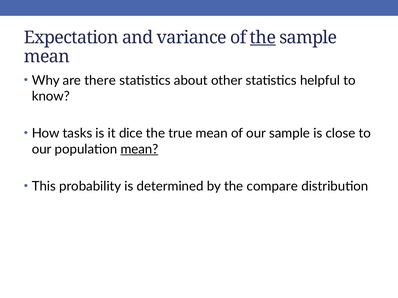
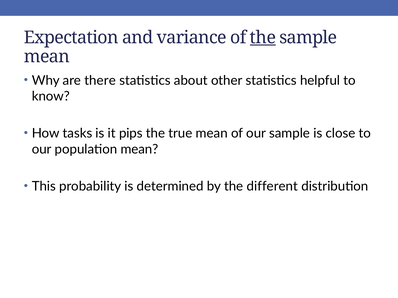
dice: dice -> pips
mean at (139, 150) underline: present -> none
compare: compare -> different
